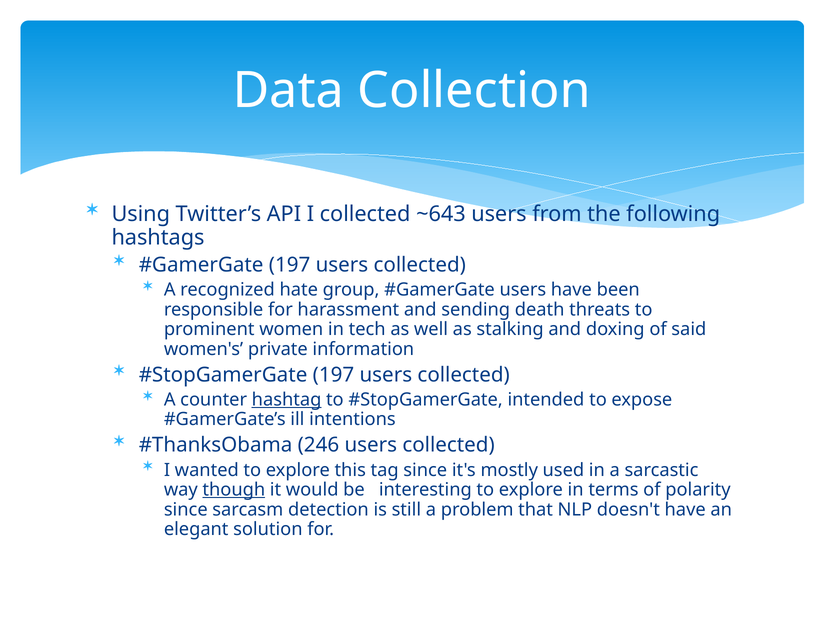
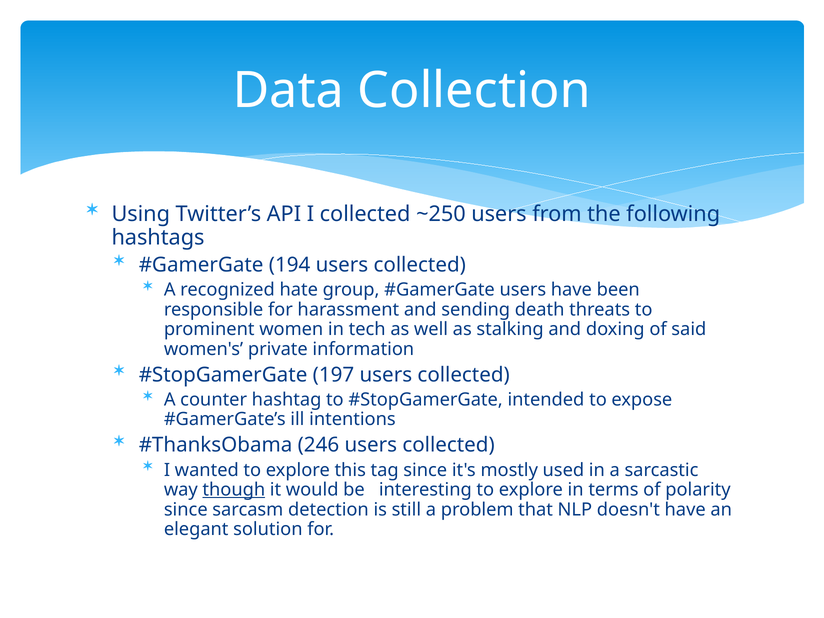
~643: ~643 -> ~250
197 at (290, 265): 197 -> 194
hashtag underline: present -> none
